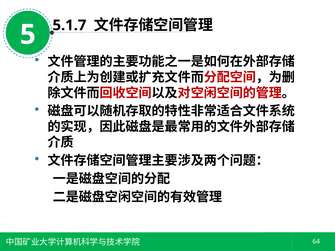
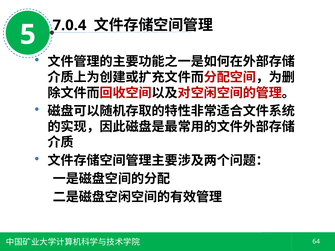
5.1.7: 5.1.7 -> 7.0.4
